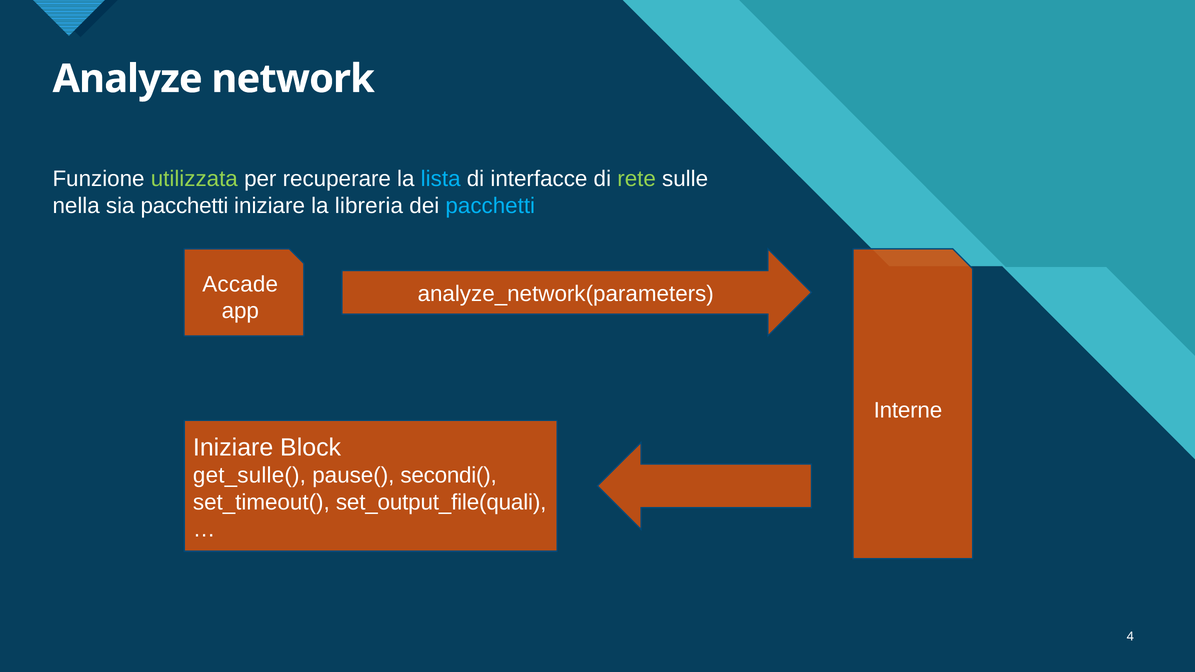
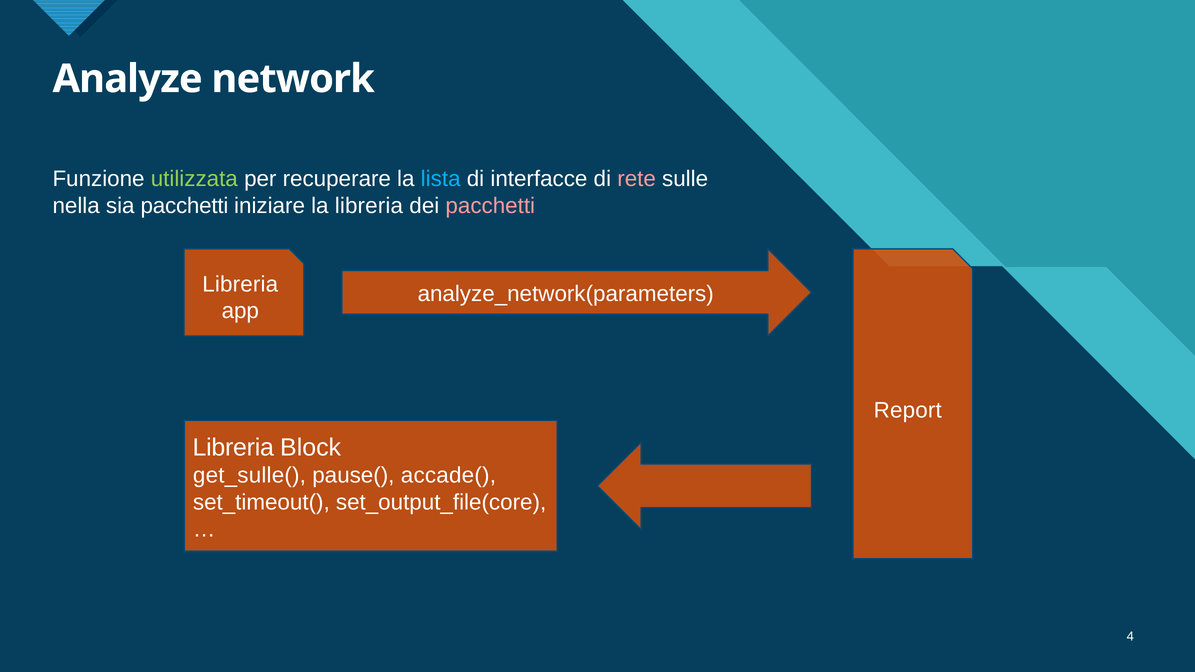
rete colour: light green -> pink
pacchetti at (490, 206) colour: light blue -> pink
Accade at (240, 284): Accade -> Libreria
Interne: Interne -> Report
Iniziare at (233, 447): Iniziare -> Libreria
secondi(: secondi( -> accade(
set_output_file(quali: set_output_file(quali -> set_output_file(core
